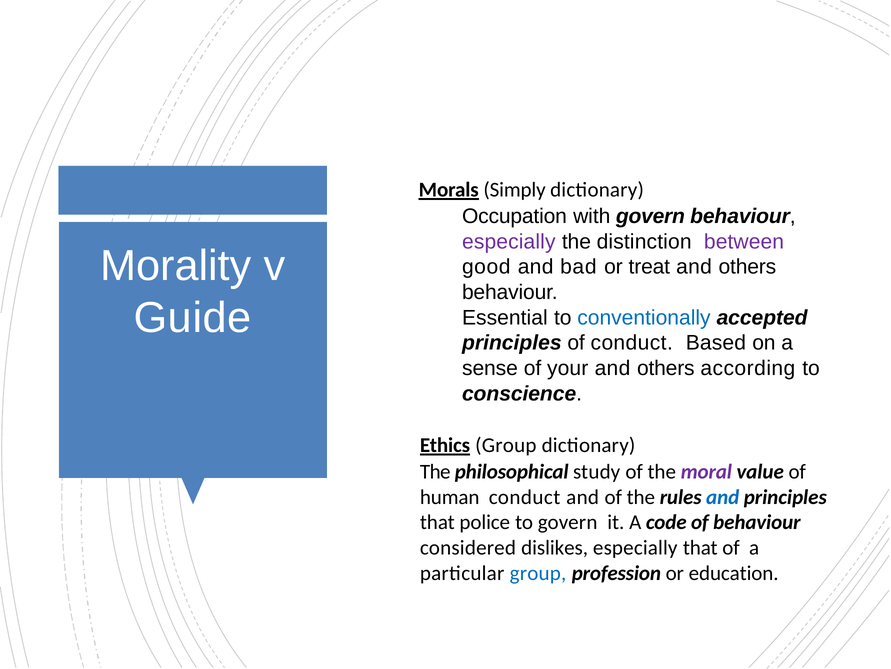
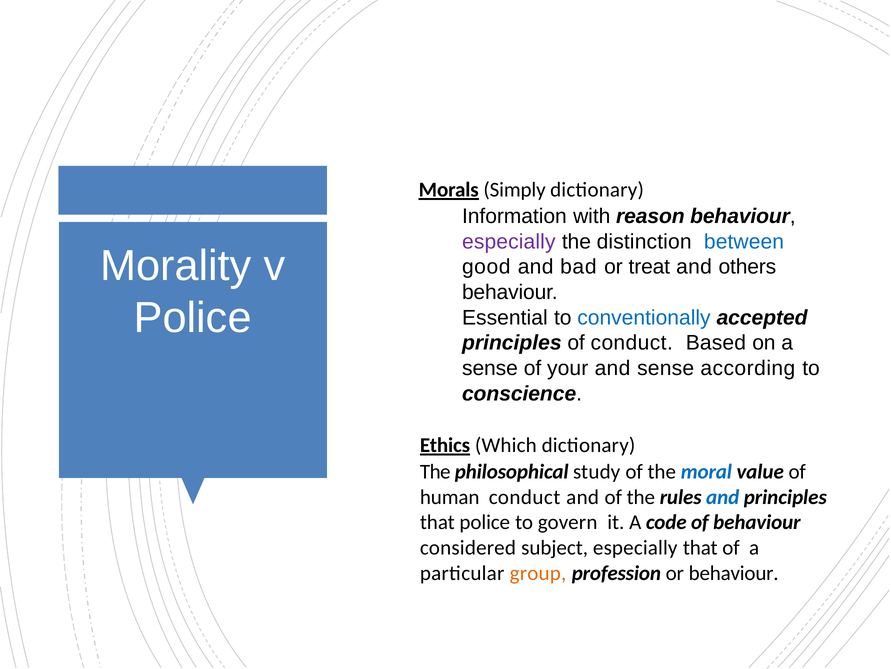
Occupation: Occupation -> Information
with govern: govern -> reason
between colour: purple -> blue
Guide at (193, 318): Guide -> Police
others at (666, 368): others -> sense
Ethics Group: Group -> Which
moral colour: purple -> blue
dislikes: dislikes -> subject
group at (538, 572) colour: blue -> orange
or education: education -> behaviour
